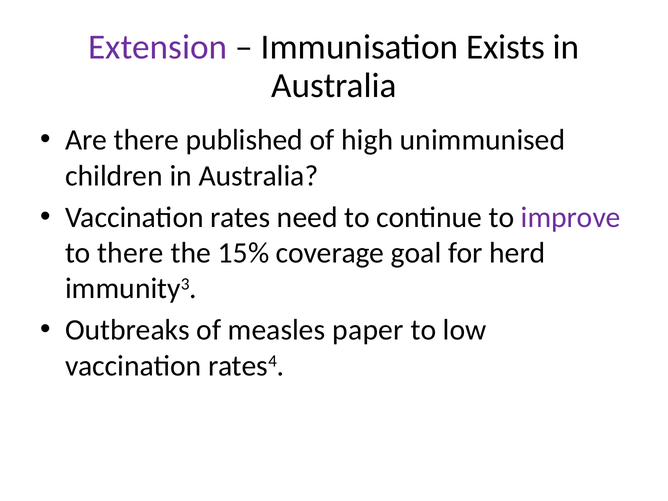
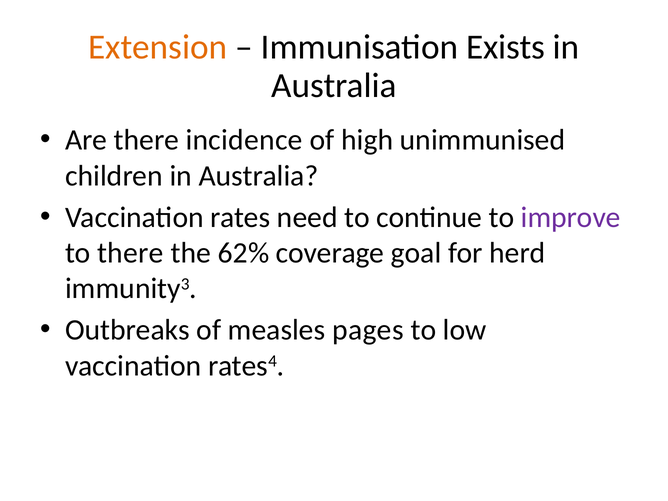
Extension colour: purple -> orange
published: published -> incidence
15%: 15% -> 62%
paper: paper -> pages
